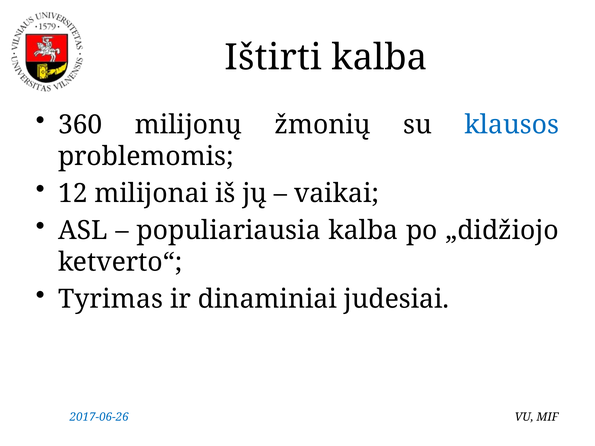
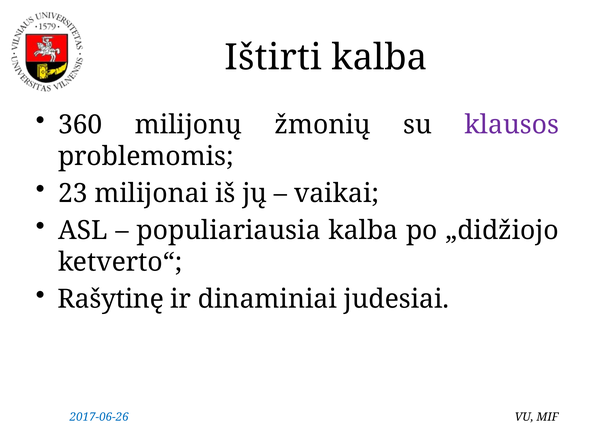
klausos colour: blue -> purple
12: 12 -> 23
Tyrimas: Tyrimas -> Rašytinę
